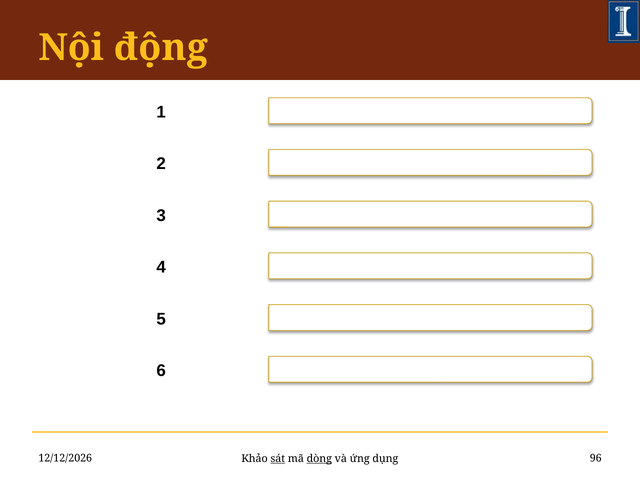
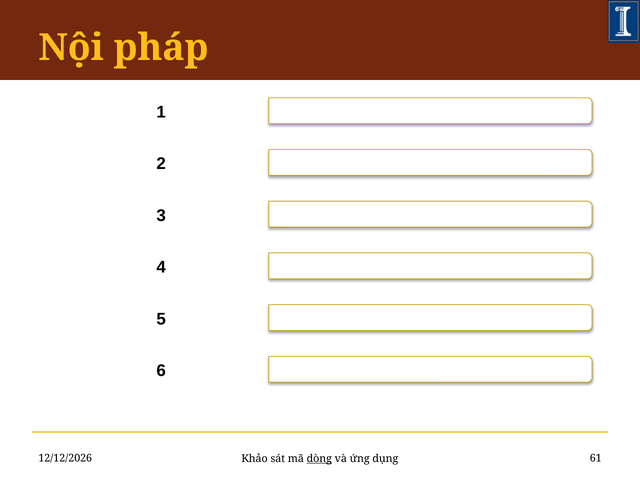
động: động -> pháp
sát underline: present -> none
96: 96 -> 61
